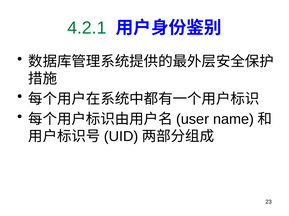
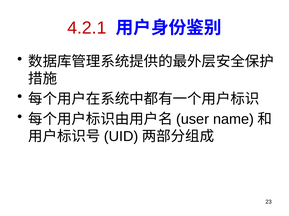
4.2.1 colour: green -> red
